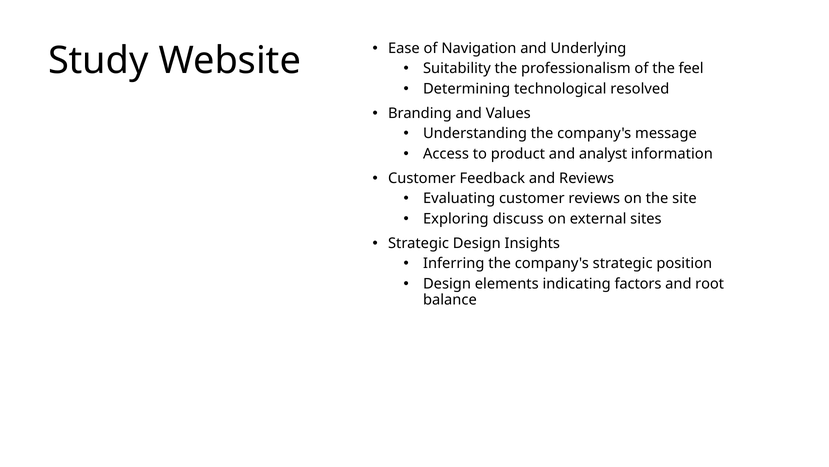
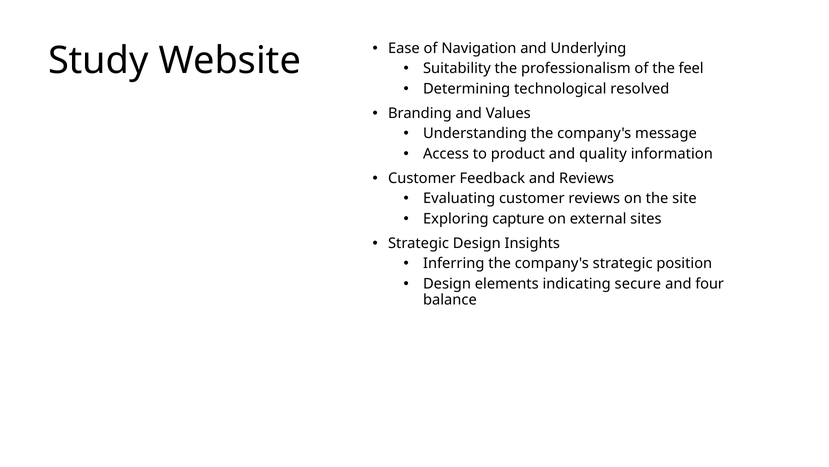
analyst: analyst -> quality
discuss: discuss -> capture
factors: factors -> secure
root: root -> four
